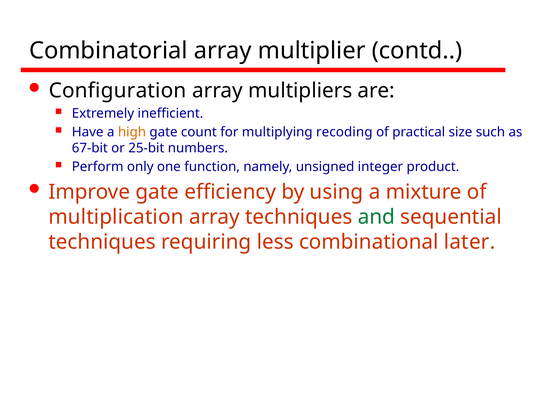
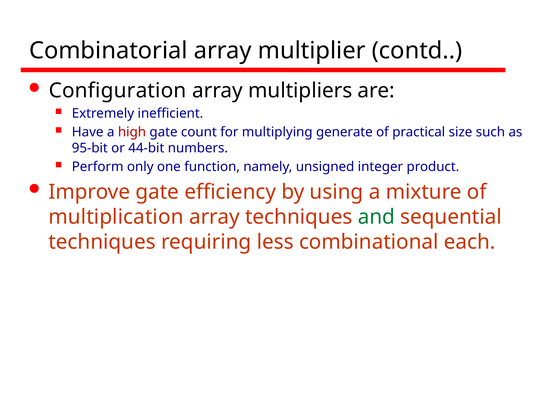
high colour: orange -> red
recoding: recoding -> generate
67-bit: 67-bit -> 95-bit
25-bit: 25-bit -> 44-bit
later: later -> each
